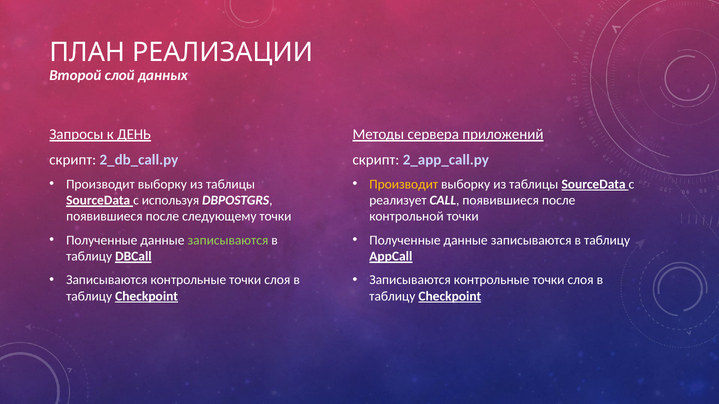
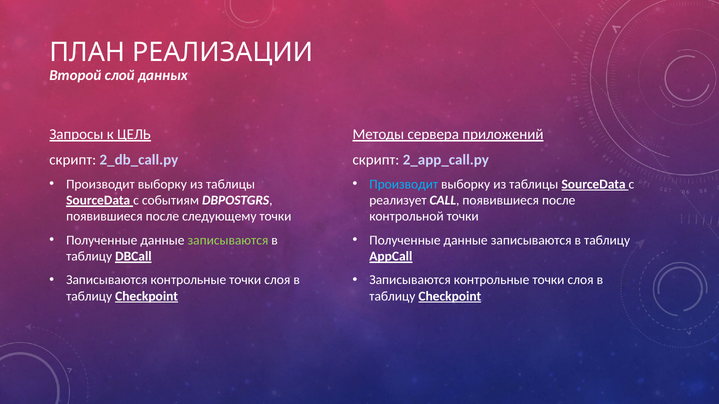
ДЕНЬ: ДЕНЬ -> ЦЕЛЬ
Производит at (404, 184) colour: yellow -> light blue
используя: используя -> событиям
